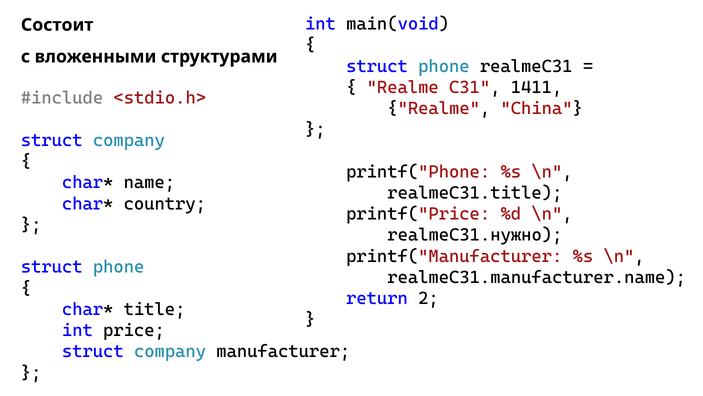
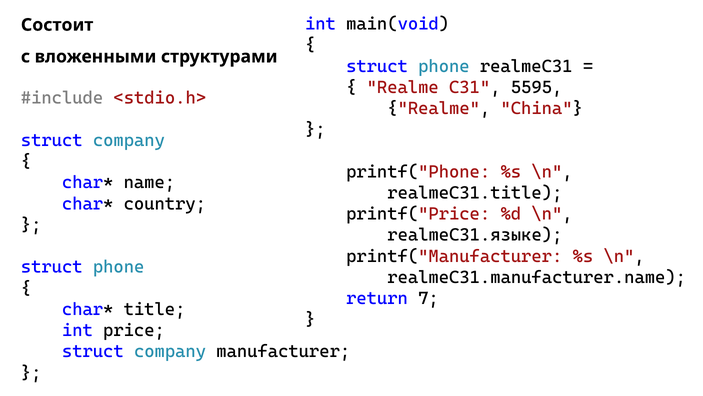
1411: 1411 -> 5595
realmeC31.нужно: realmeC31.нужно -> realmeC31.языке
2: 2 -> 7
